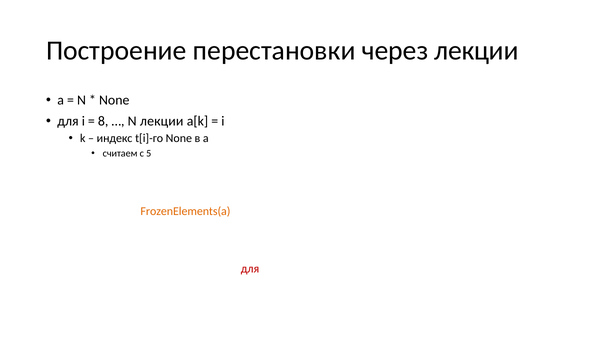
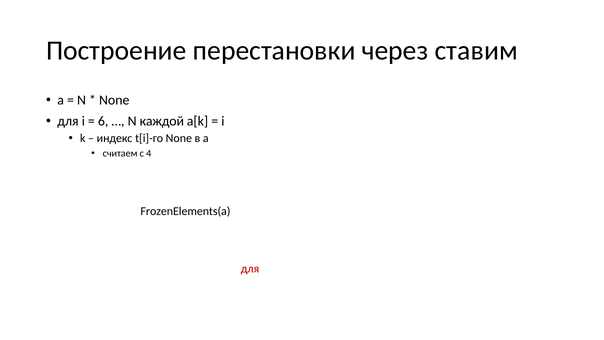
через лекции: лекции -> ставим
8: 8 -> 6
N лекции: лекции -> каждой
5: 5 -> 4
FrozenElements(a at (185, 211) colour: orange -> black
